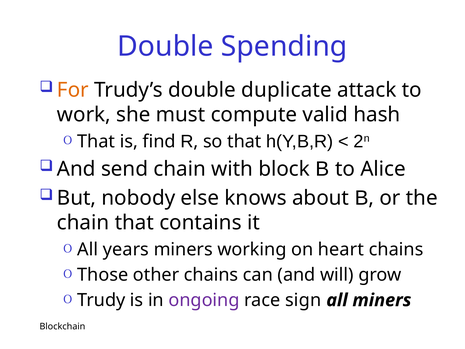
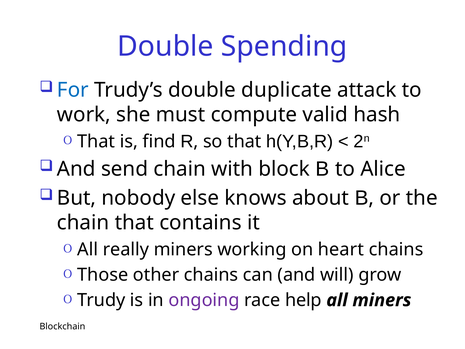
For colour: orange -> blue
years: years -> really
sign: sign -> help
